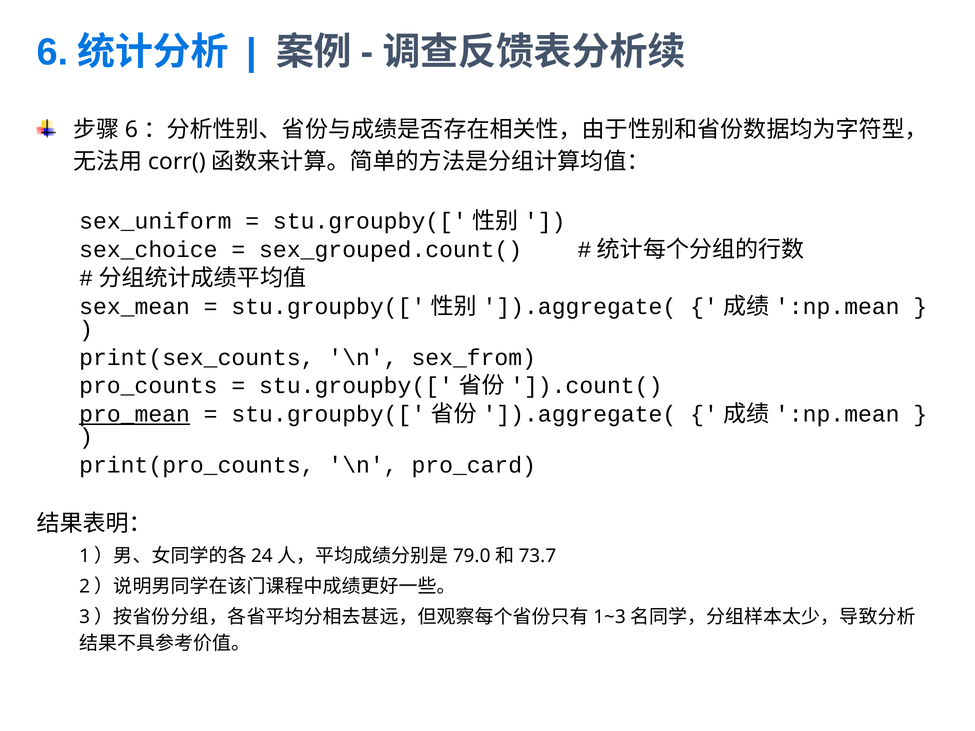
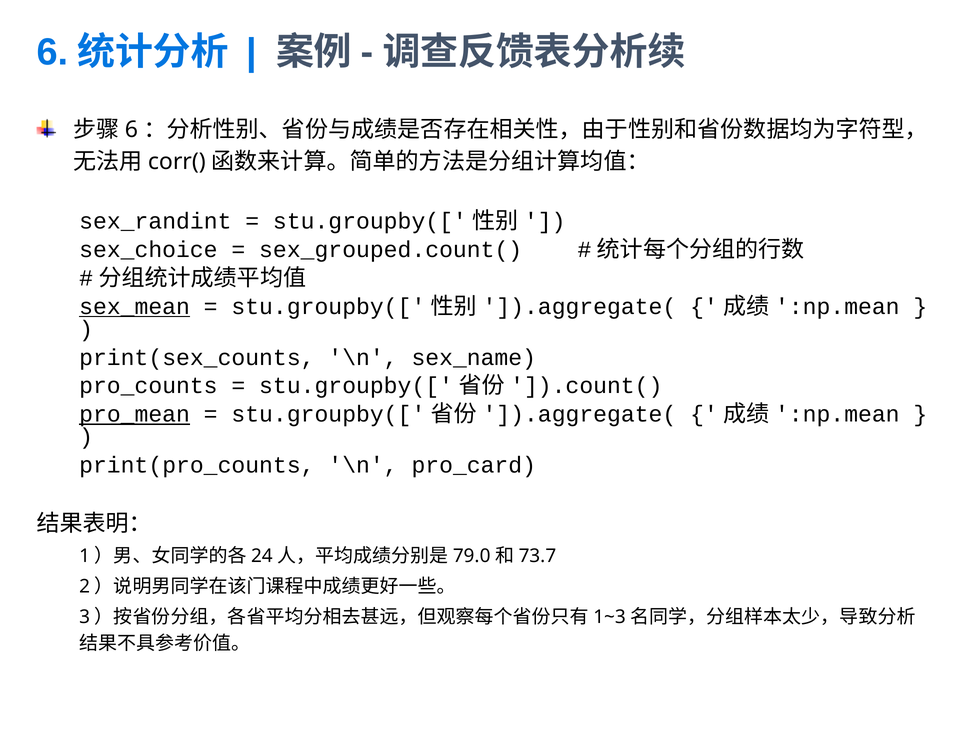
sex_uniform: sex_uniform -> sex_randint
sex_mean underline: none -> present
sex_from: sex_from -> sex_name
